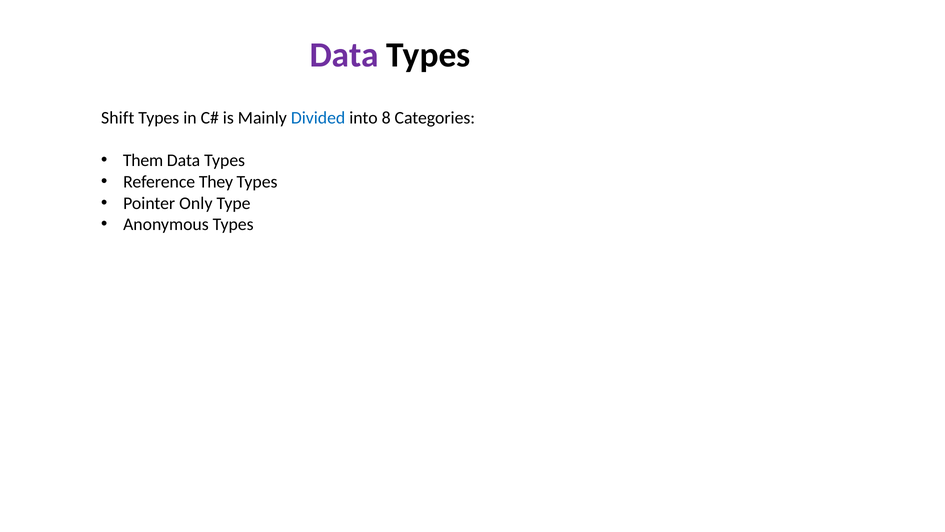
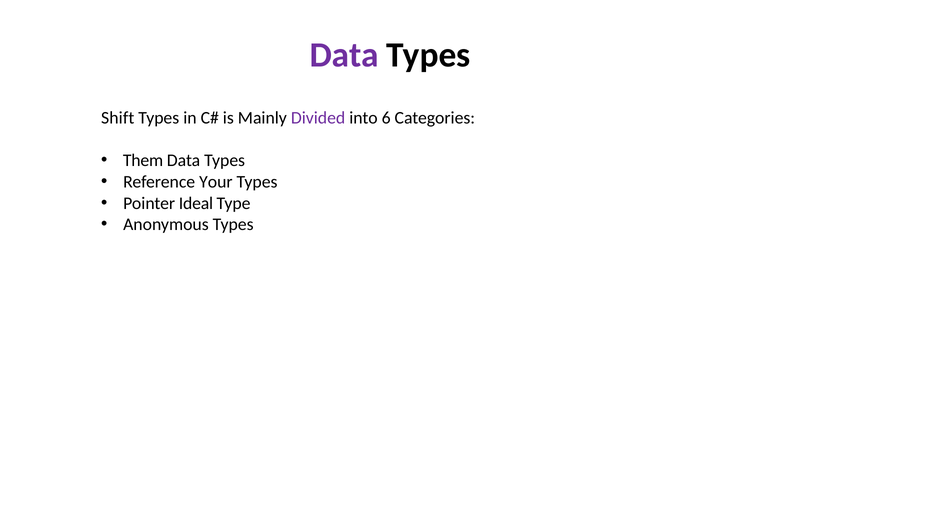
Divided colour: blue -> purple
8: 8 -> 6
They: They -> Your
Only: Only -> Ideal
